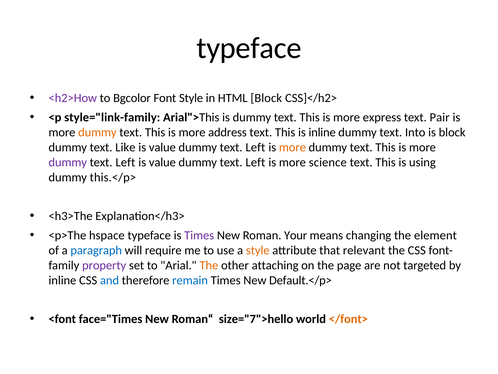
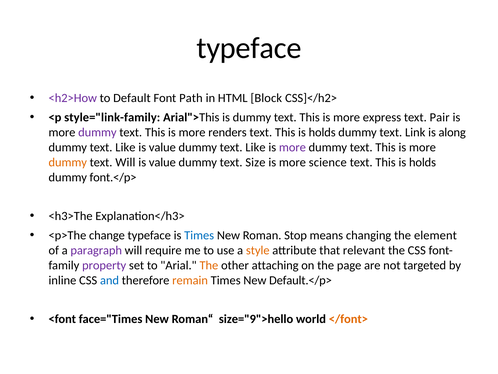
Bgcolor: Bgcolor -> Default
Font Style: Style -> Path
dummy at (97, 132) colour: orange -> purple
address: address -> renders
inline at (322, 132): inline -> holds
Into: Into -> Link
is block: block -> along
Left at (255, 147): Left -> Like
more at (292, 147) colour: orange -> purple
dummy at (68, 162) colour: purple -> orange
Left at (125, 162): Left -> Will
Left at (255, 162): Left -> Size
using at (422, 162): using -> holds
this.</p>: this.</p> -> font.</p>
hspace: hspace -> change
Times at (199, 235) colour: purple -> blue
Your: Your -> Stop
paragraph colour: blue -> purple
remain colour: blue -> orange
size="7">hello: size="7">hello -> size="9">hello
